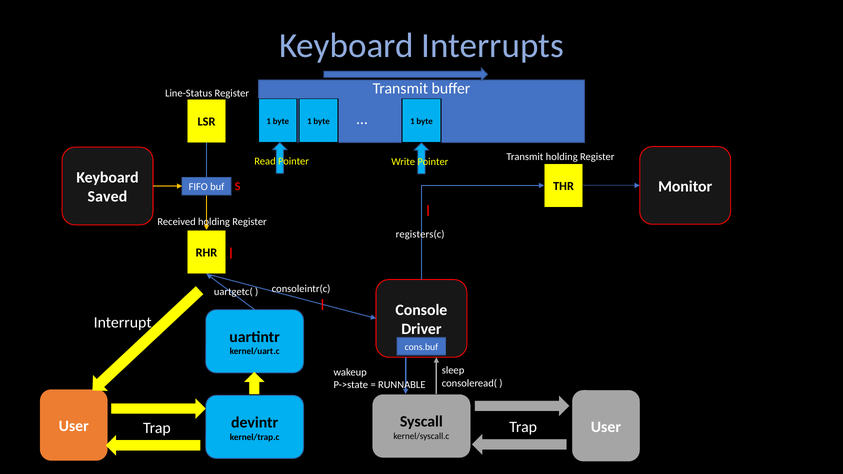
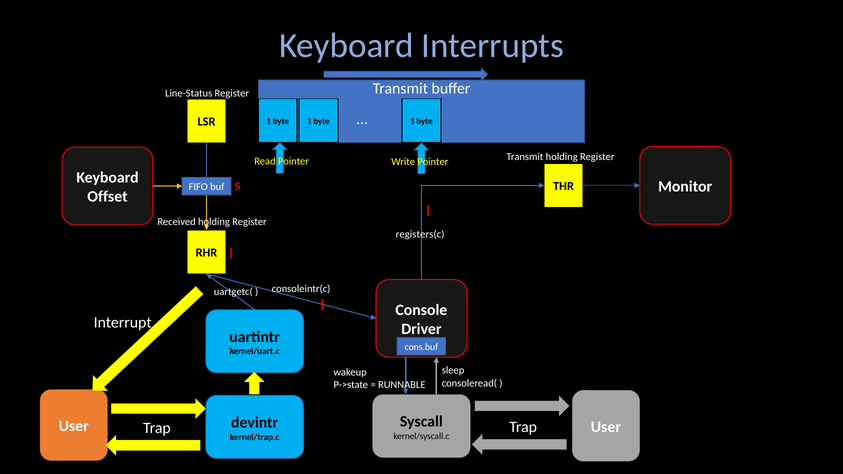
Saved: Saved -> Offset
